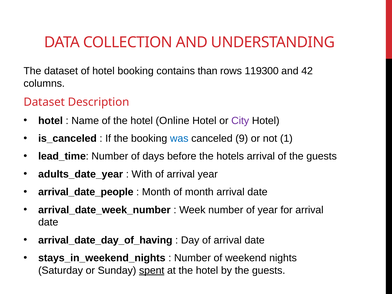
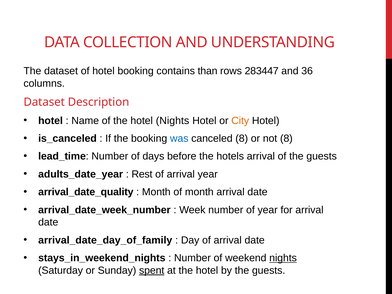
119300: 119300 -> 283447
42: 42 -> 36
hotel Online: Online -> Nights
City colour: purple -> orange
canceled 9: 9 -> 8
not 1: 1 -> 8
With: With -> Rest
arrival_date_people: arrival_date_people -> arrival_date_quality
arrival_date_day_of_having: arrival_date_day_of_having -> arrival_date_day_of_family
nights at (283, 258) underline: none -> present
